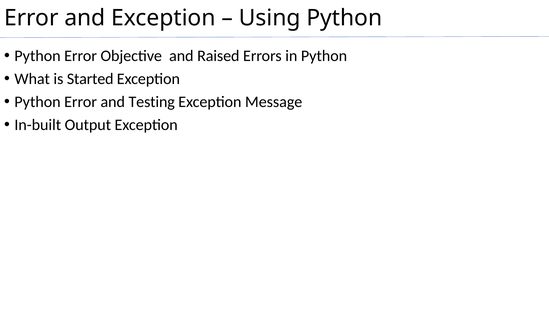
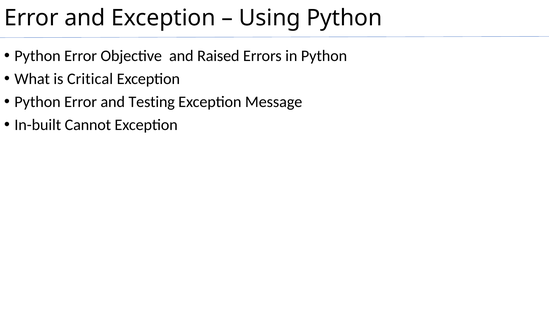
Started: Started -> Critical
Output: Output -> Cannot
